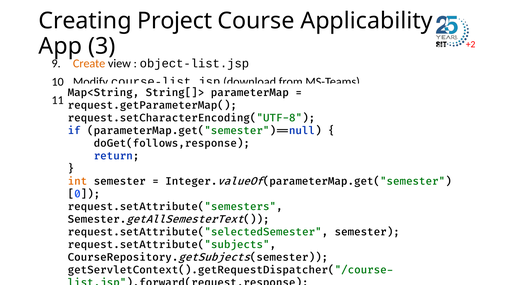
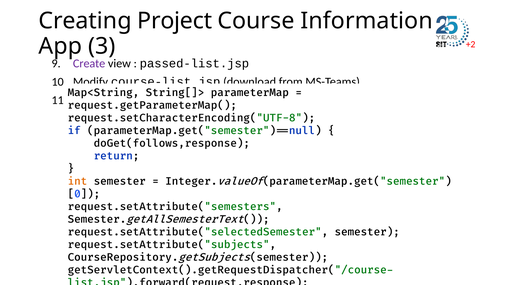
Applicability: Applicability -> Information
Create colour: orange -> purple
object-list.jsp: object-list.jsp -> passed-list.jsp
